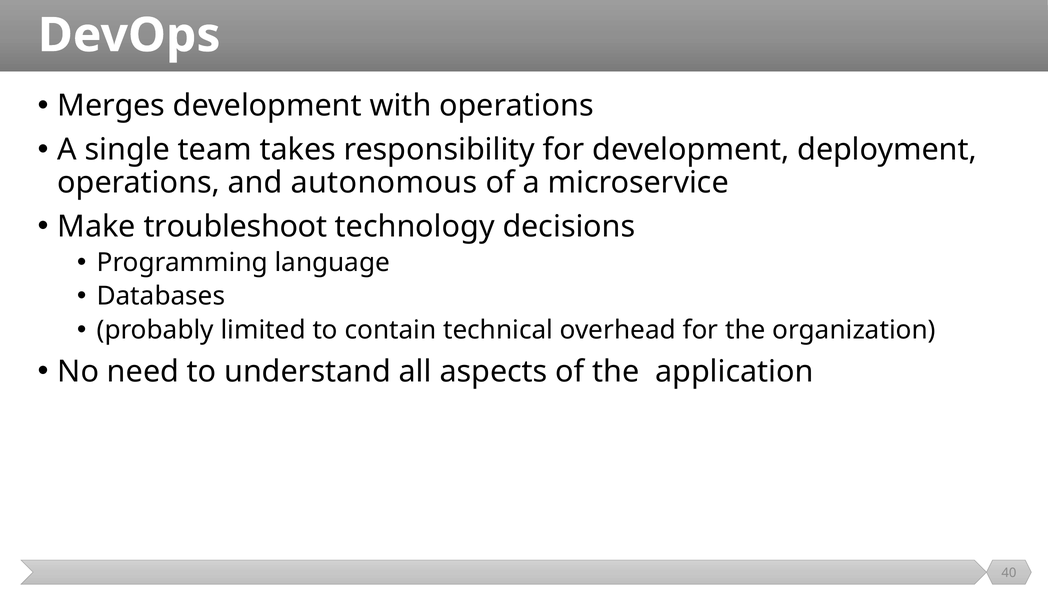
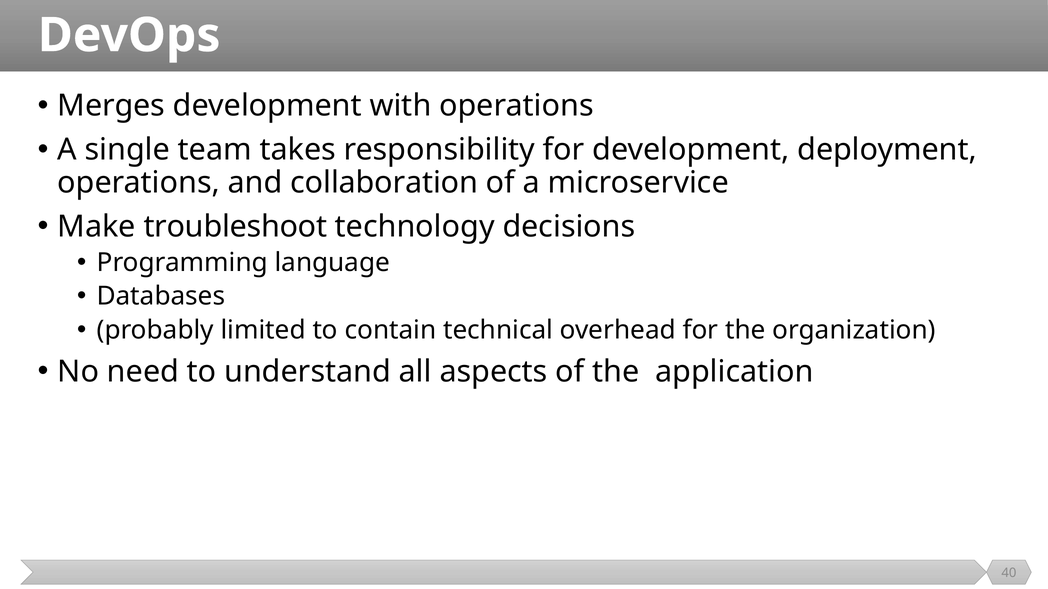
autonomous: autonomous -> collaboration
